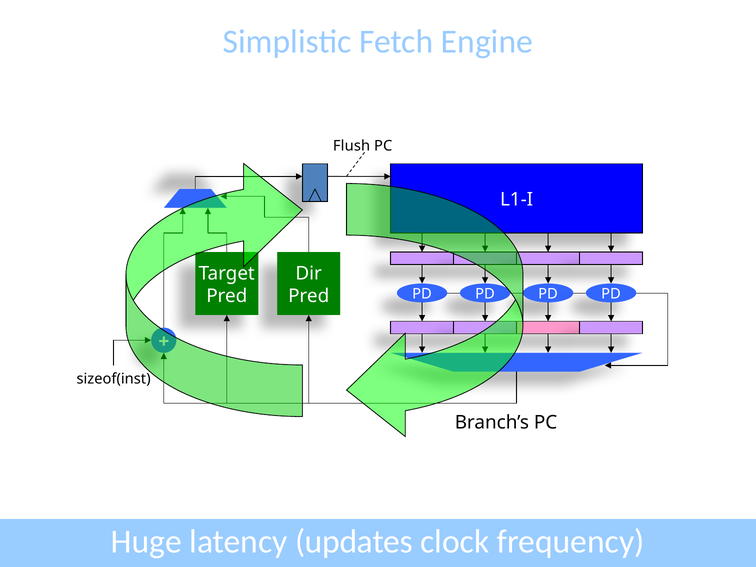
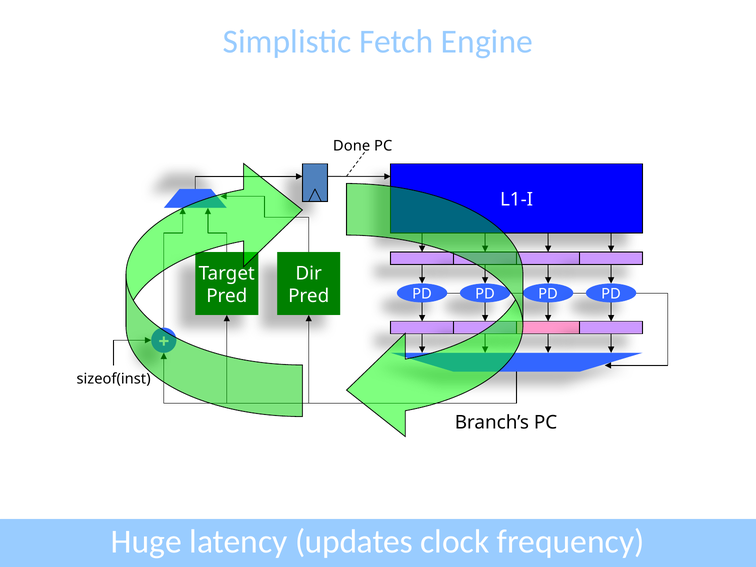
Flush: Flush -> Done
